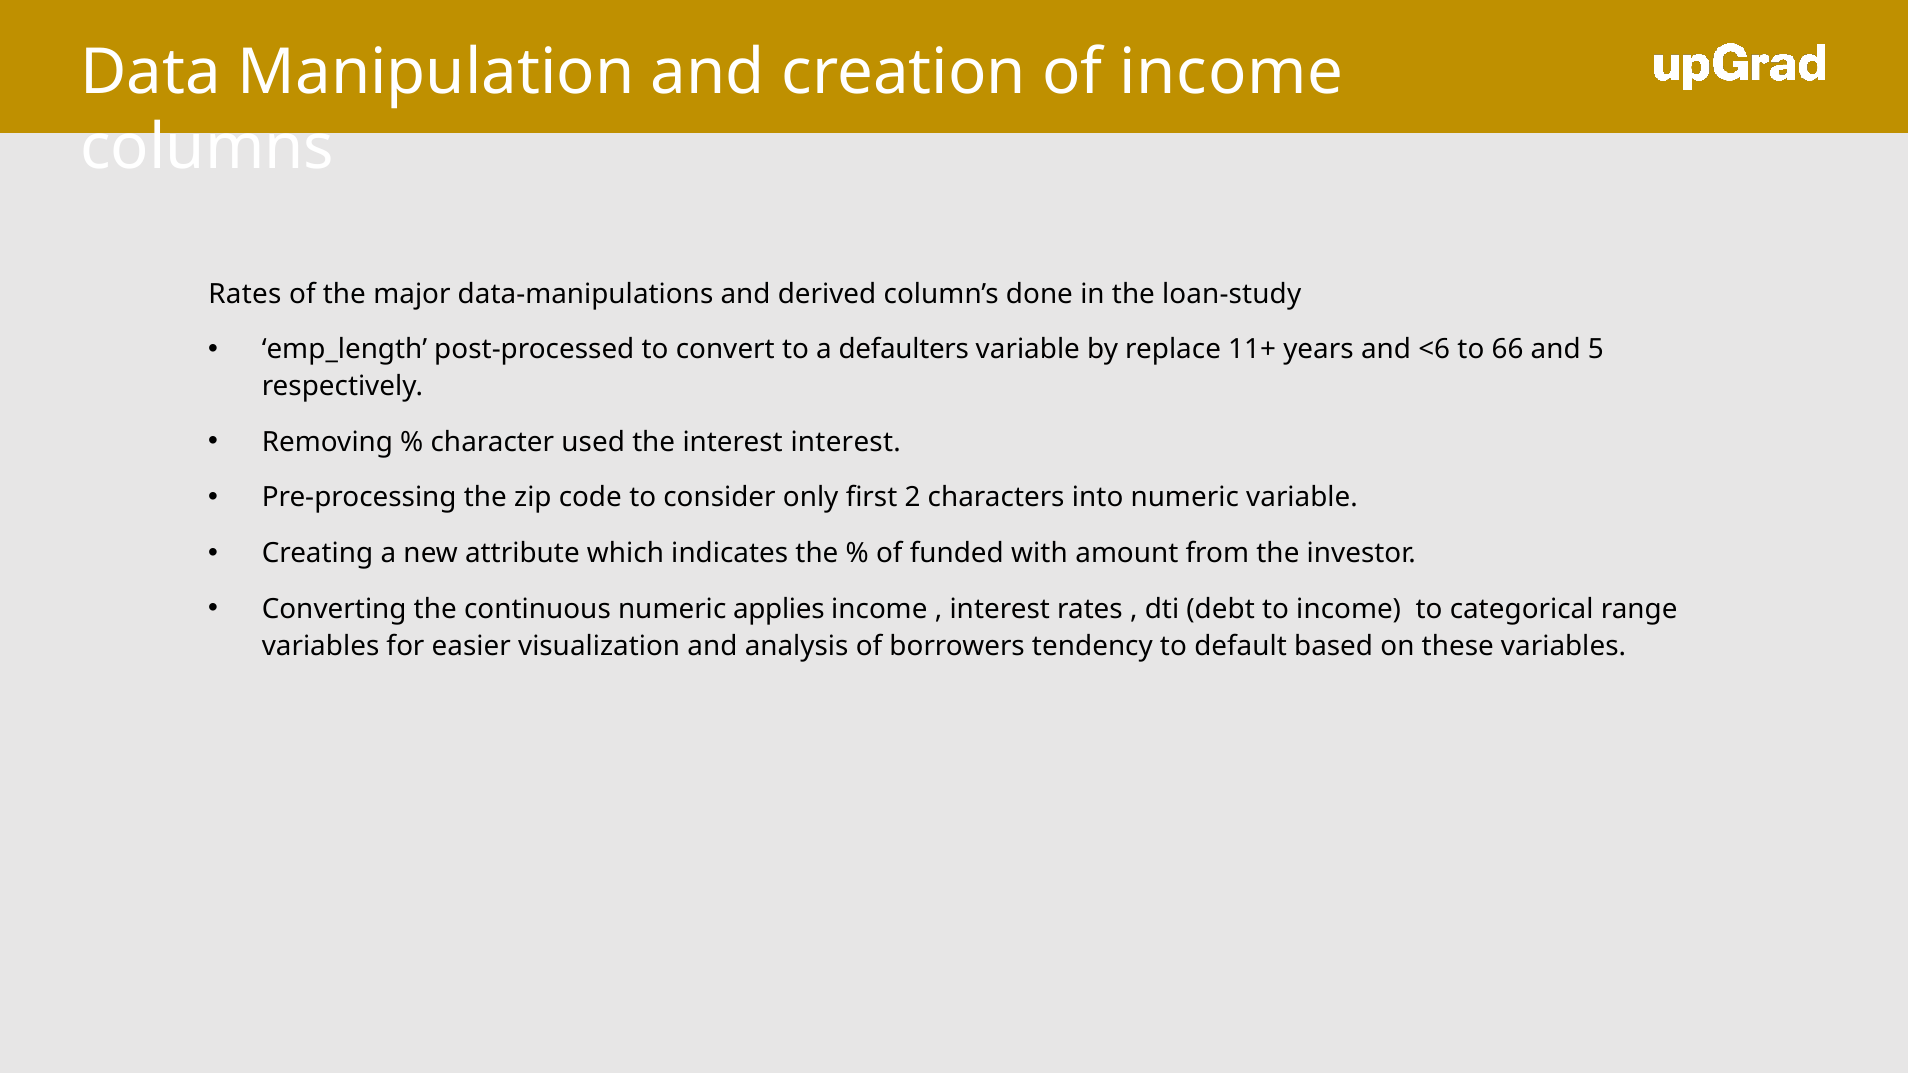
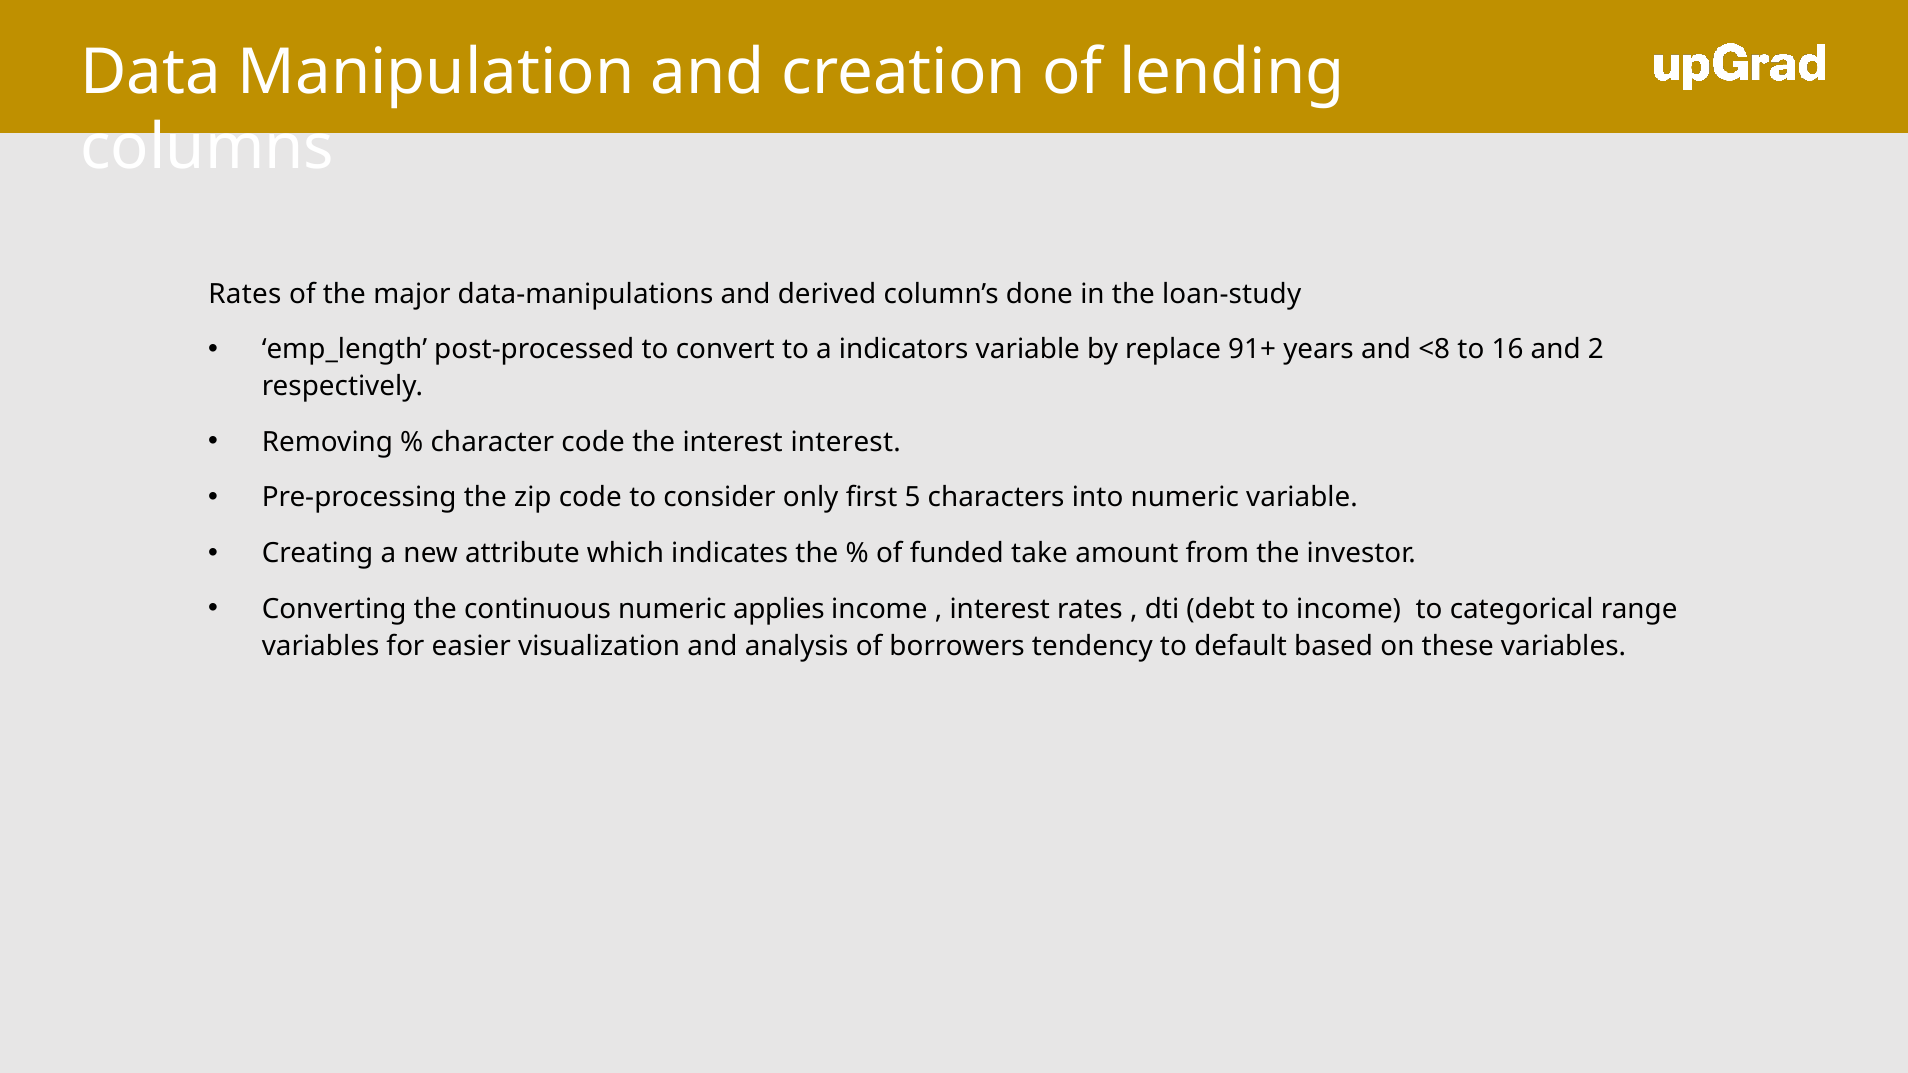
of income: income -> lending
defaulters: defaulters -> indicators
11+: 11+ -> 91+
<6: <6 -> <8
66: 66 -> 16
5: 5 -> 2
character used: used -> code
2: 2 -> 5
with: with -> take
